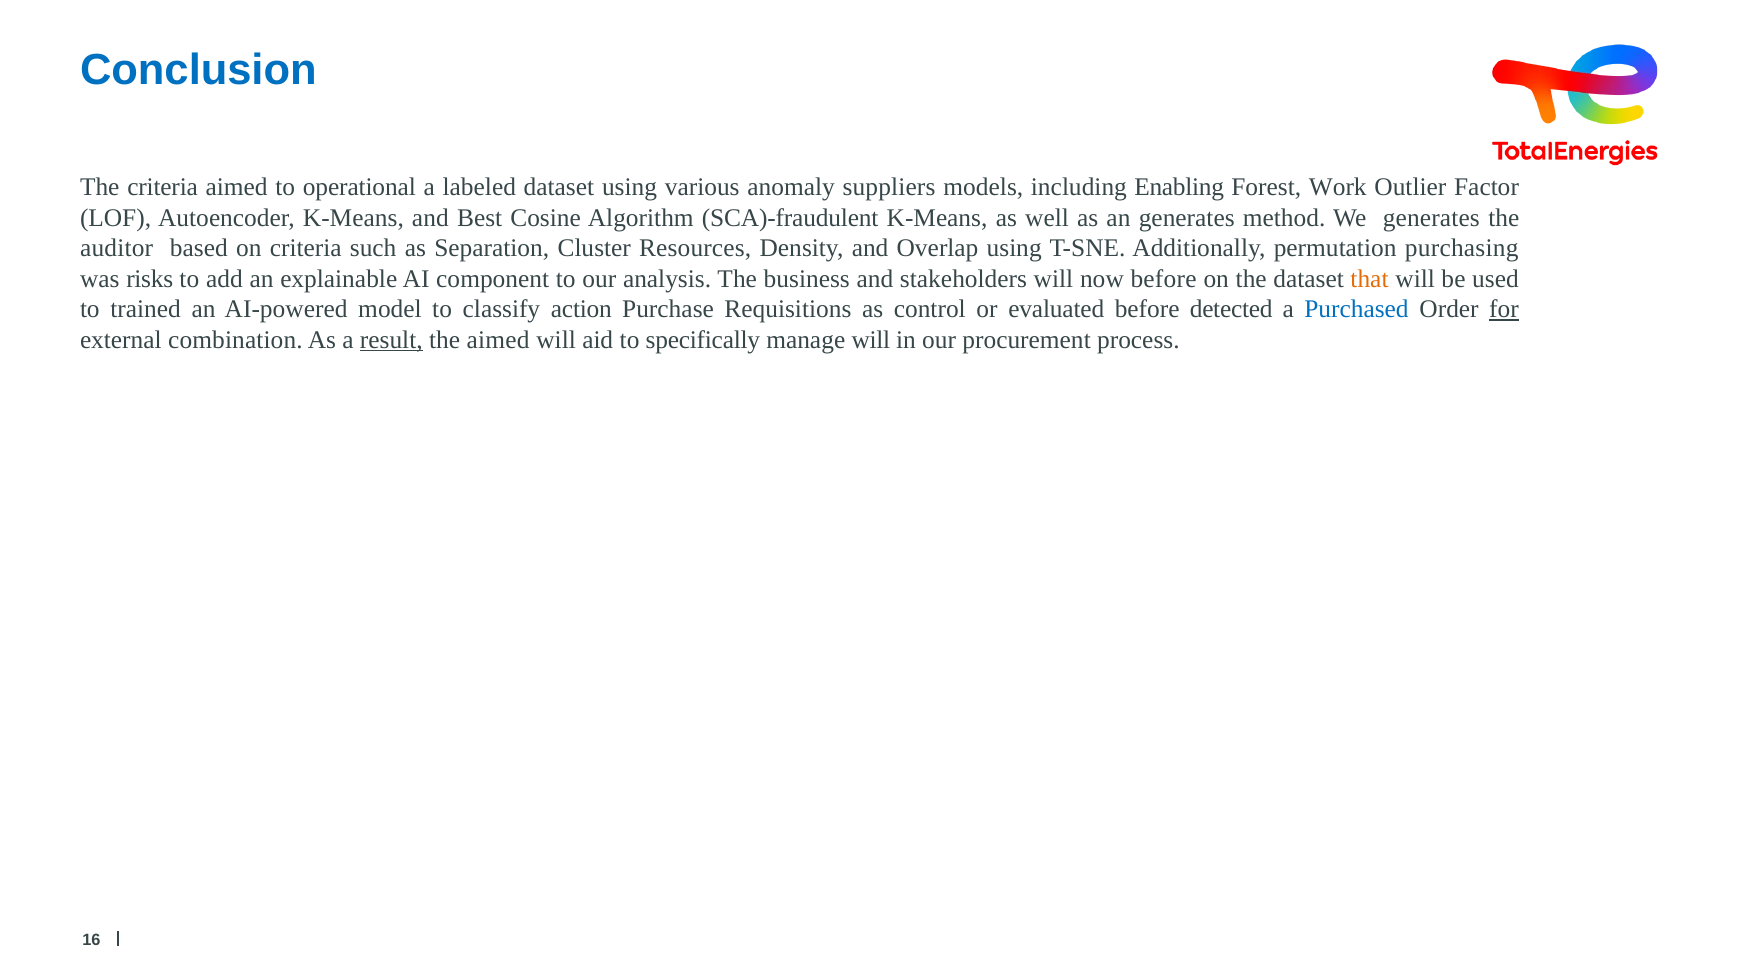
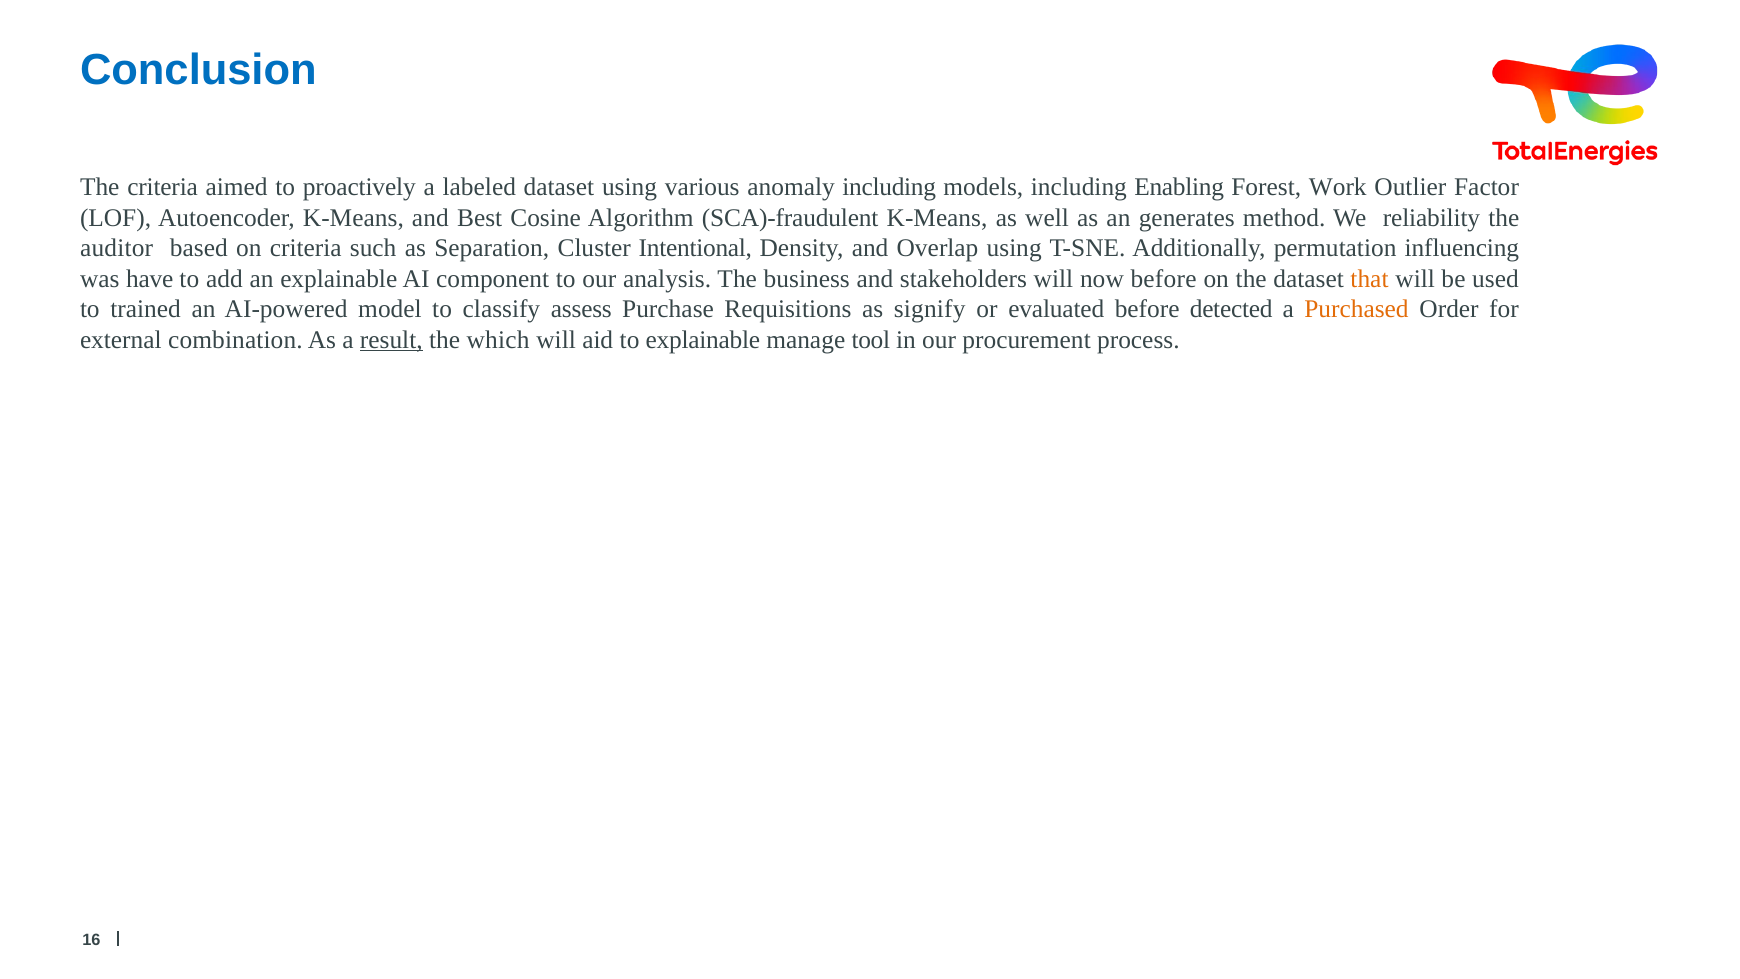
operational: operational -> proactively
anomaly suppliers: suppliers -> including
We generates: generates -> reliability
Resources: Resources -> Intentional
purchasing: purchasing -> influencing
risks: risks -> have
action: action -> assess
control: control -> signify
Purchased colour: blue -> orange
for underline: present -> none
the aimed: aimed -> which
to specifically: specifically -> explainable
manage will: will -> tool
